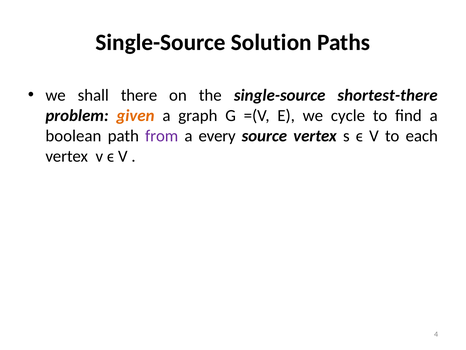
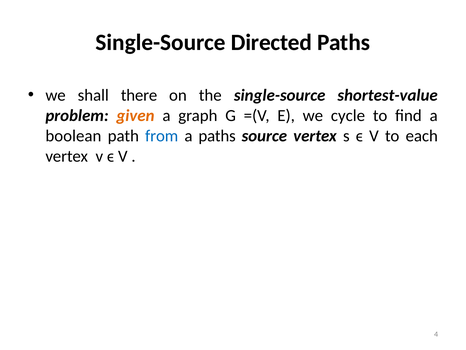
Solution: Solution -> Directed
shortest-there: shortest-there -> shortest-value
from colour: purple -> blue
a every: every -> paths
